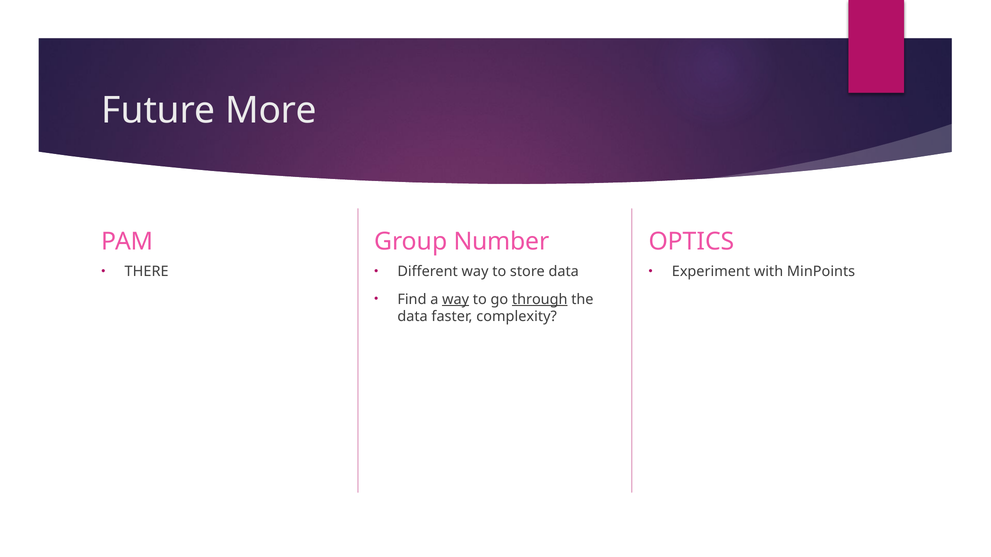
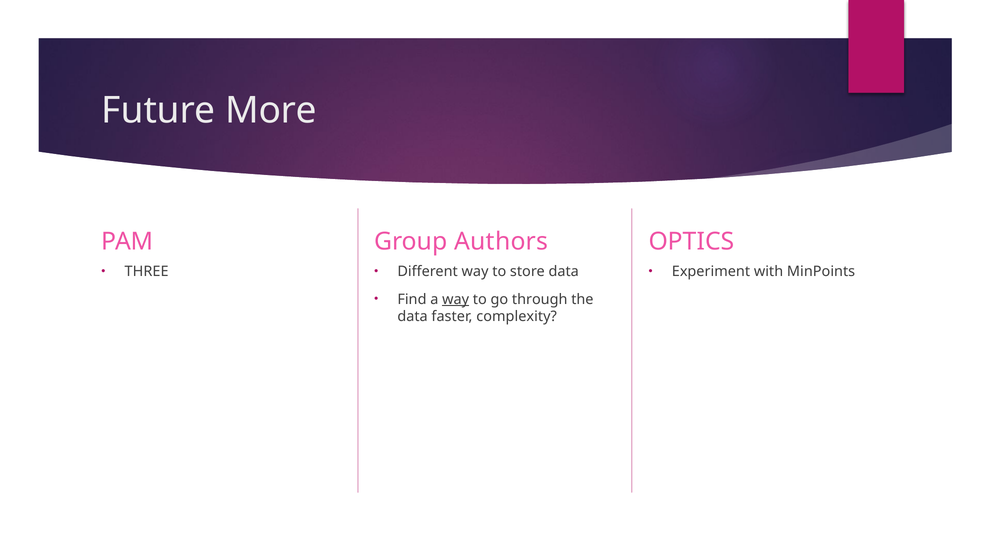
Number: Number -> Authors
THERE: THERE -> THREE
through underline: present -> none
